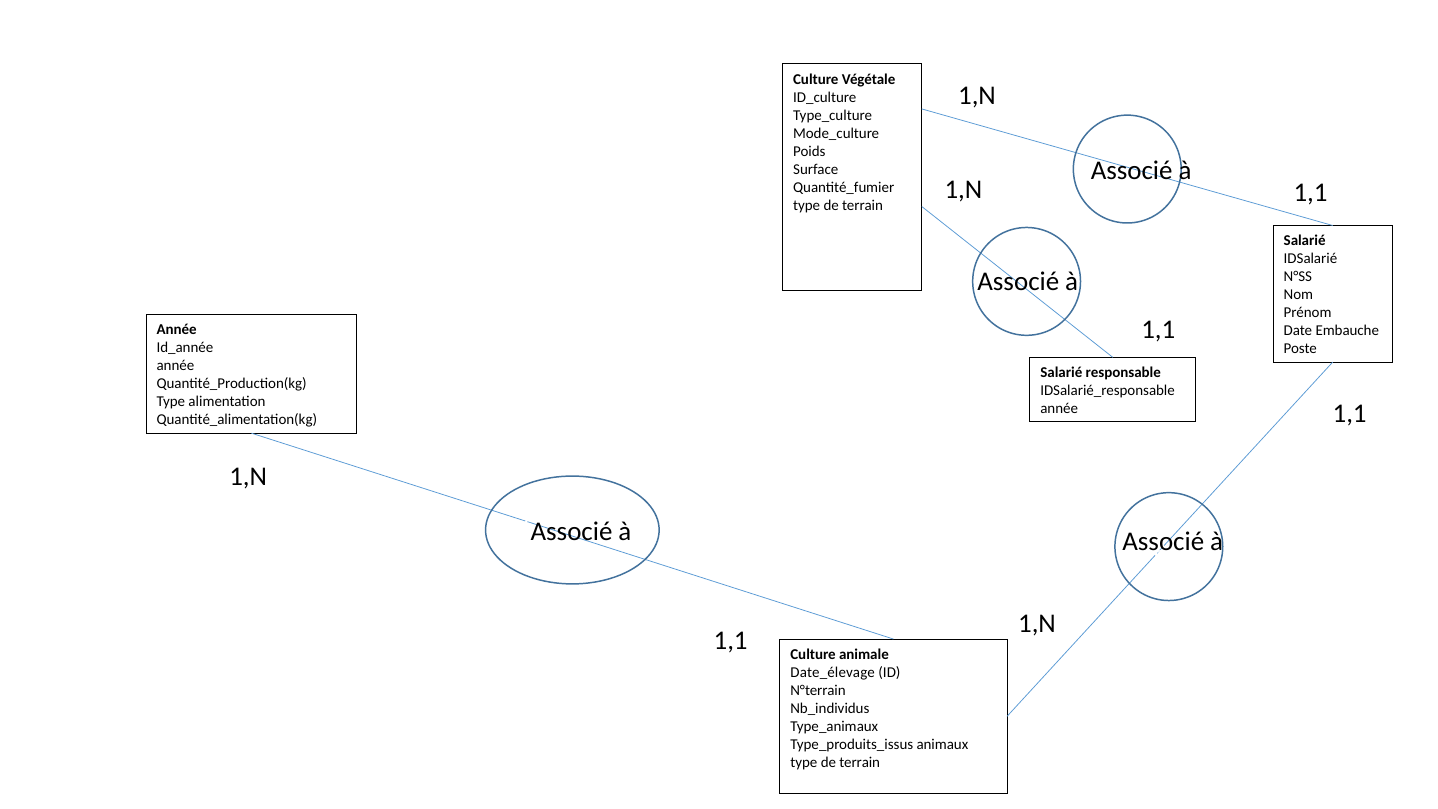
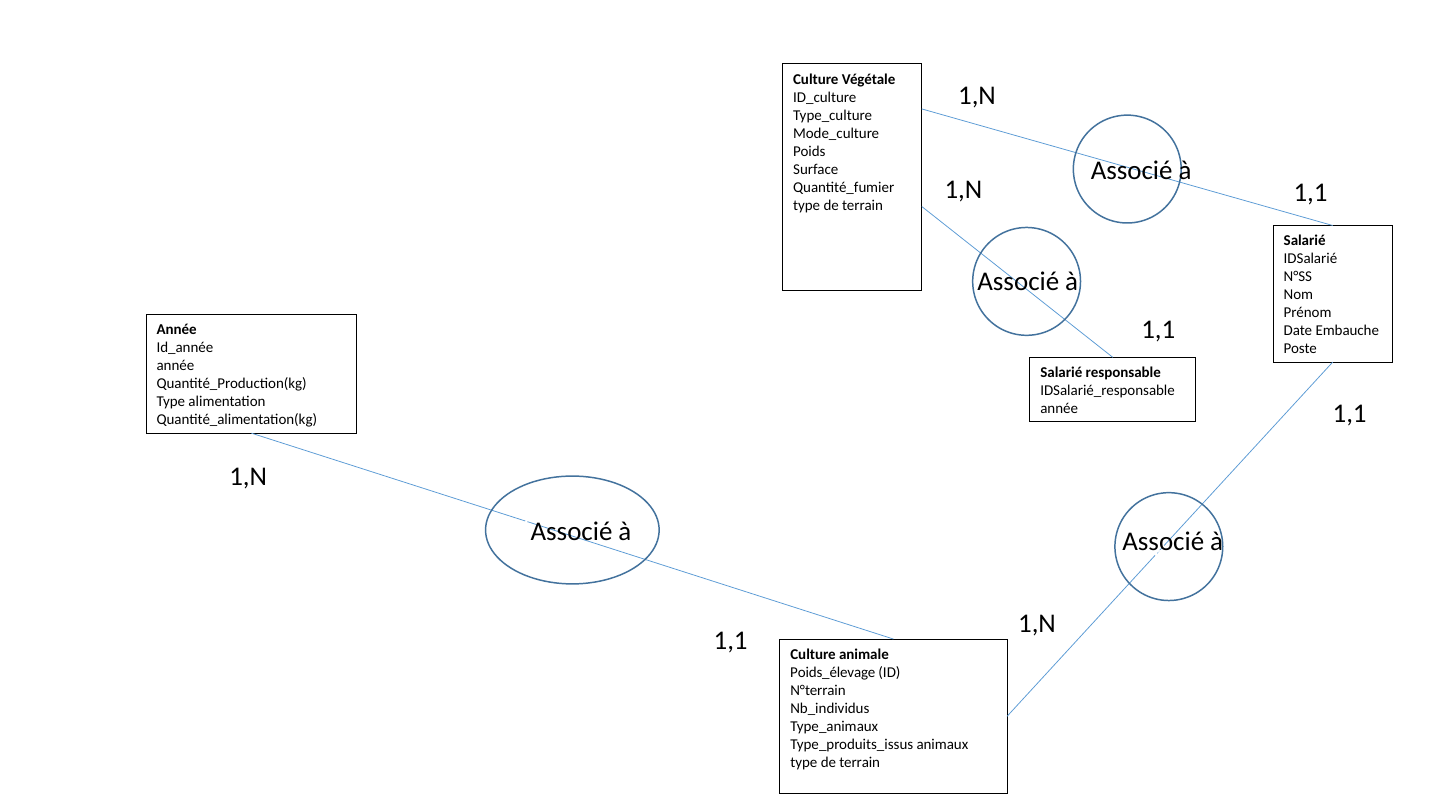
Date_élevage: Date_élevage -> Poids_élevage
